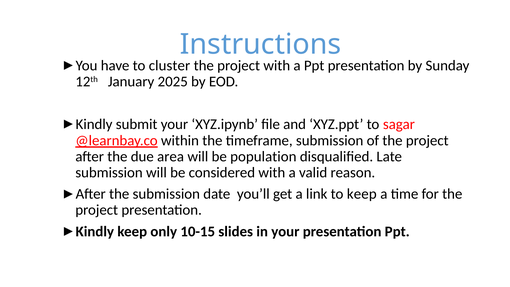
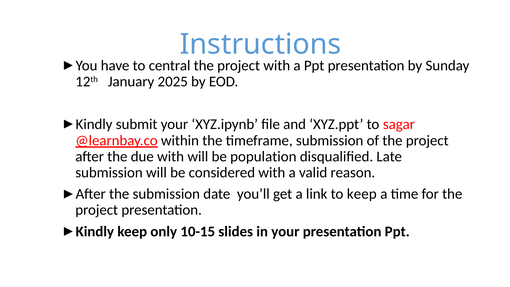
cluster: cluster -> central
due area: area -> with
